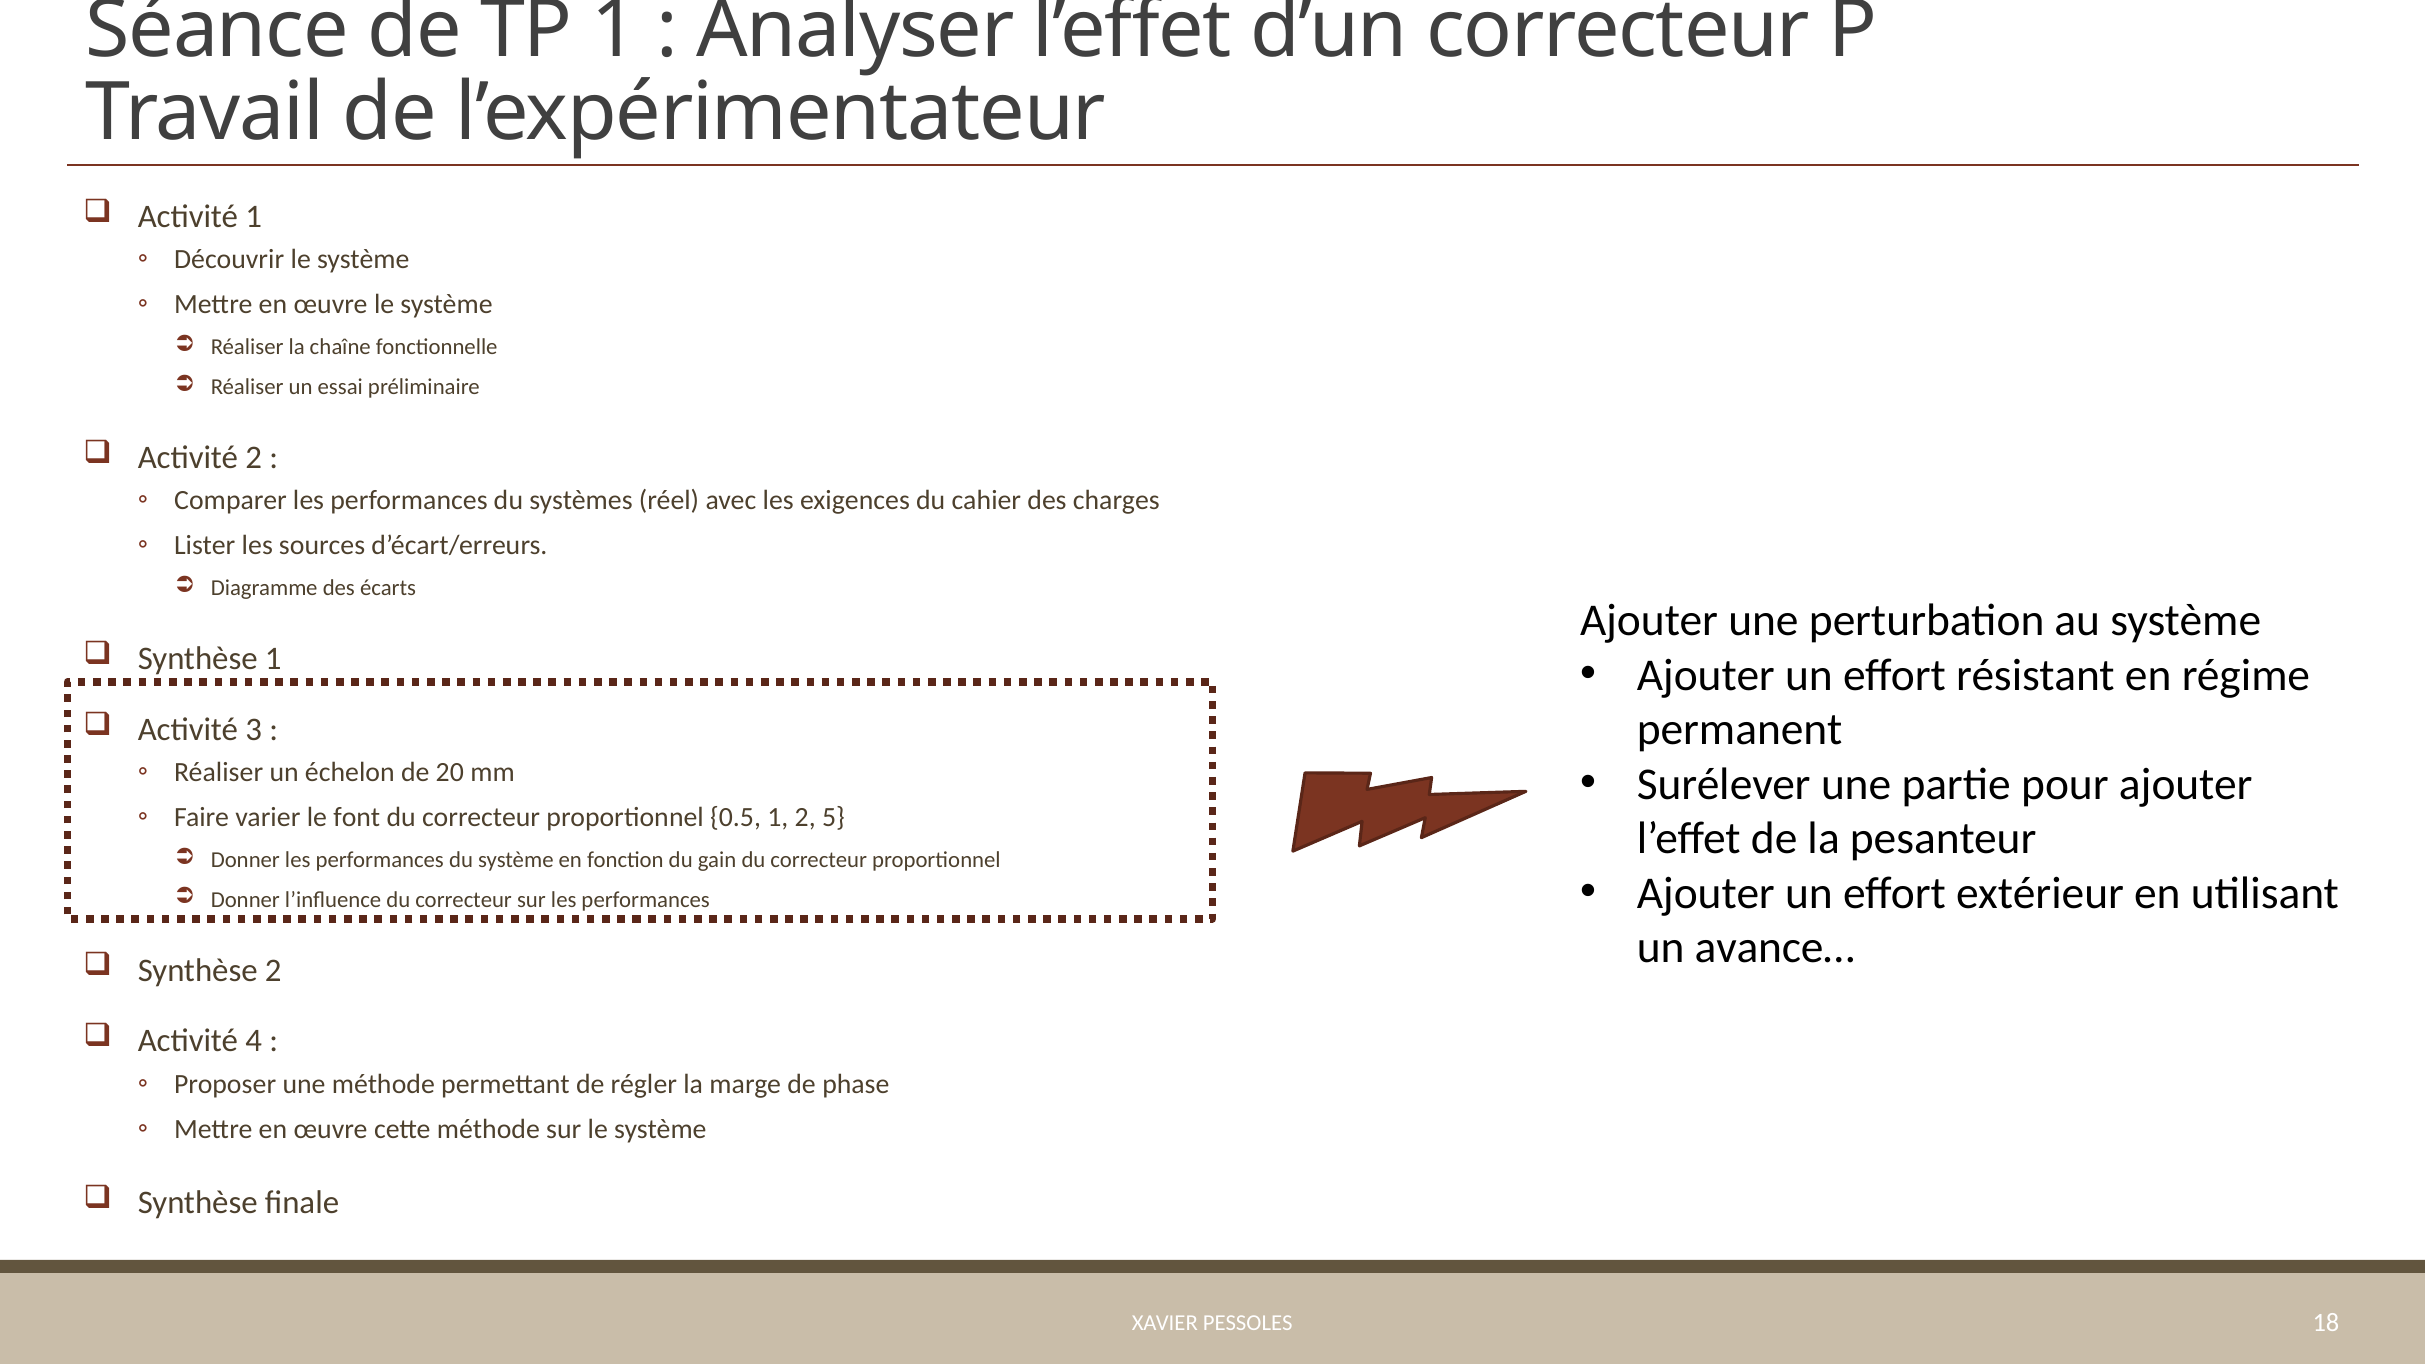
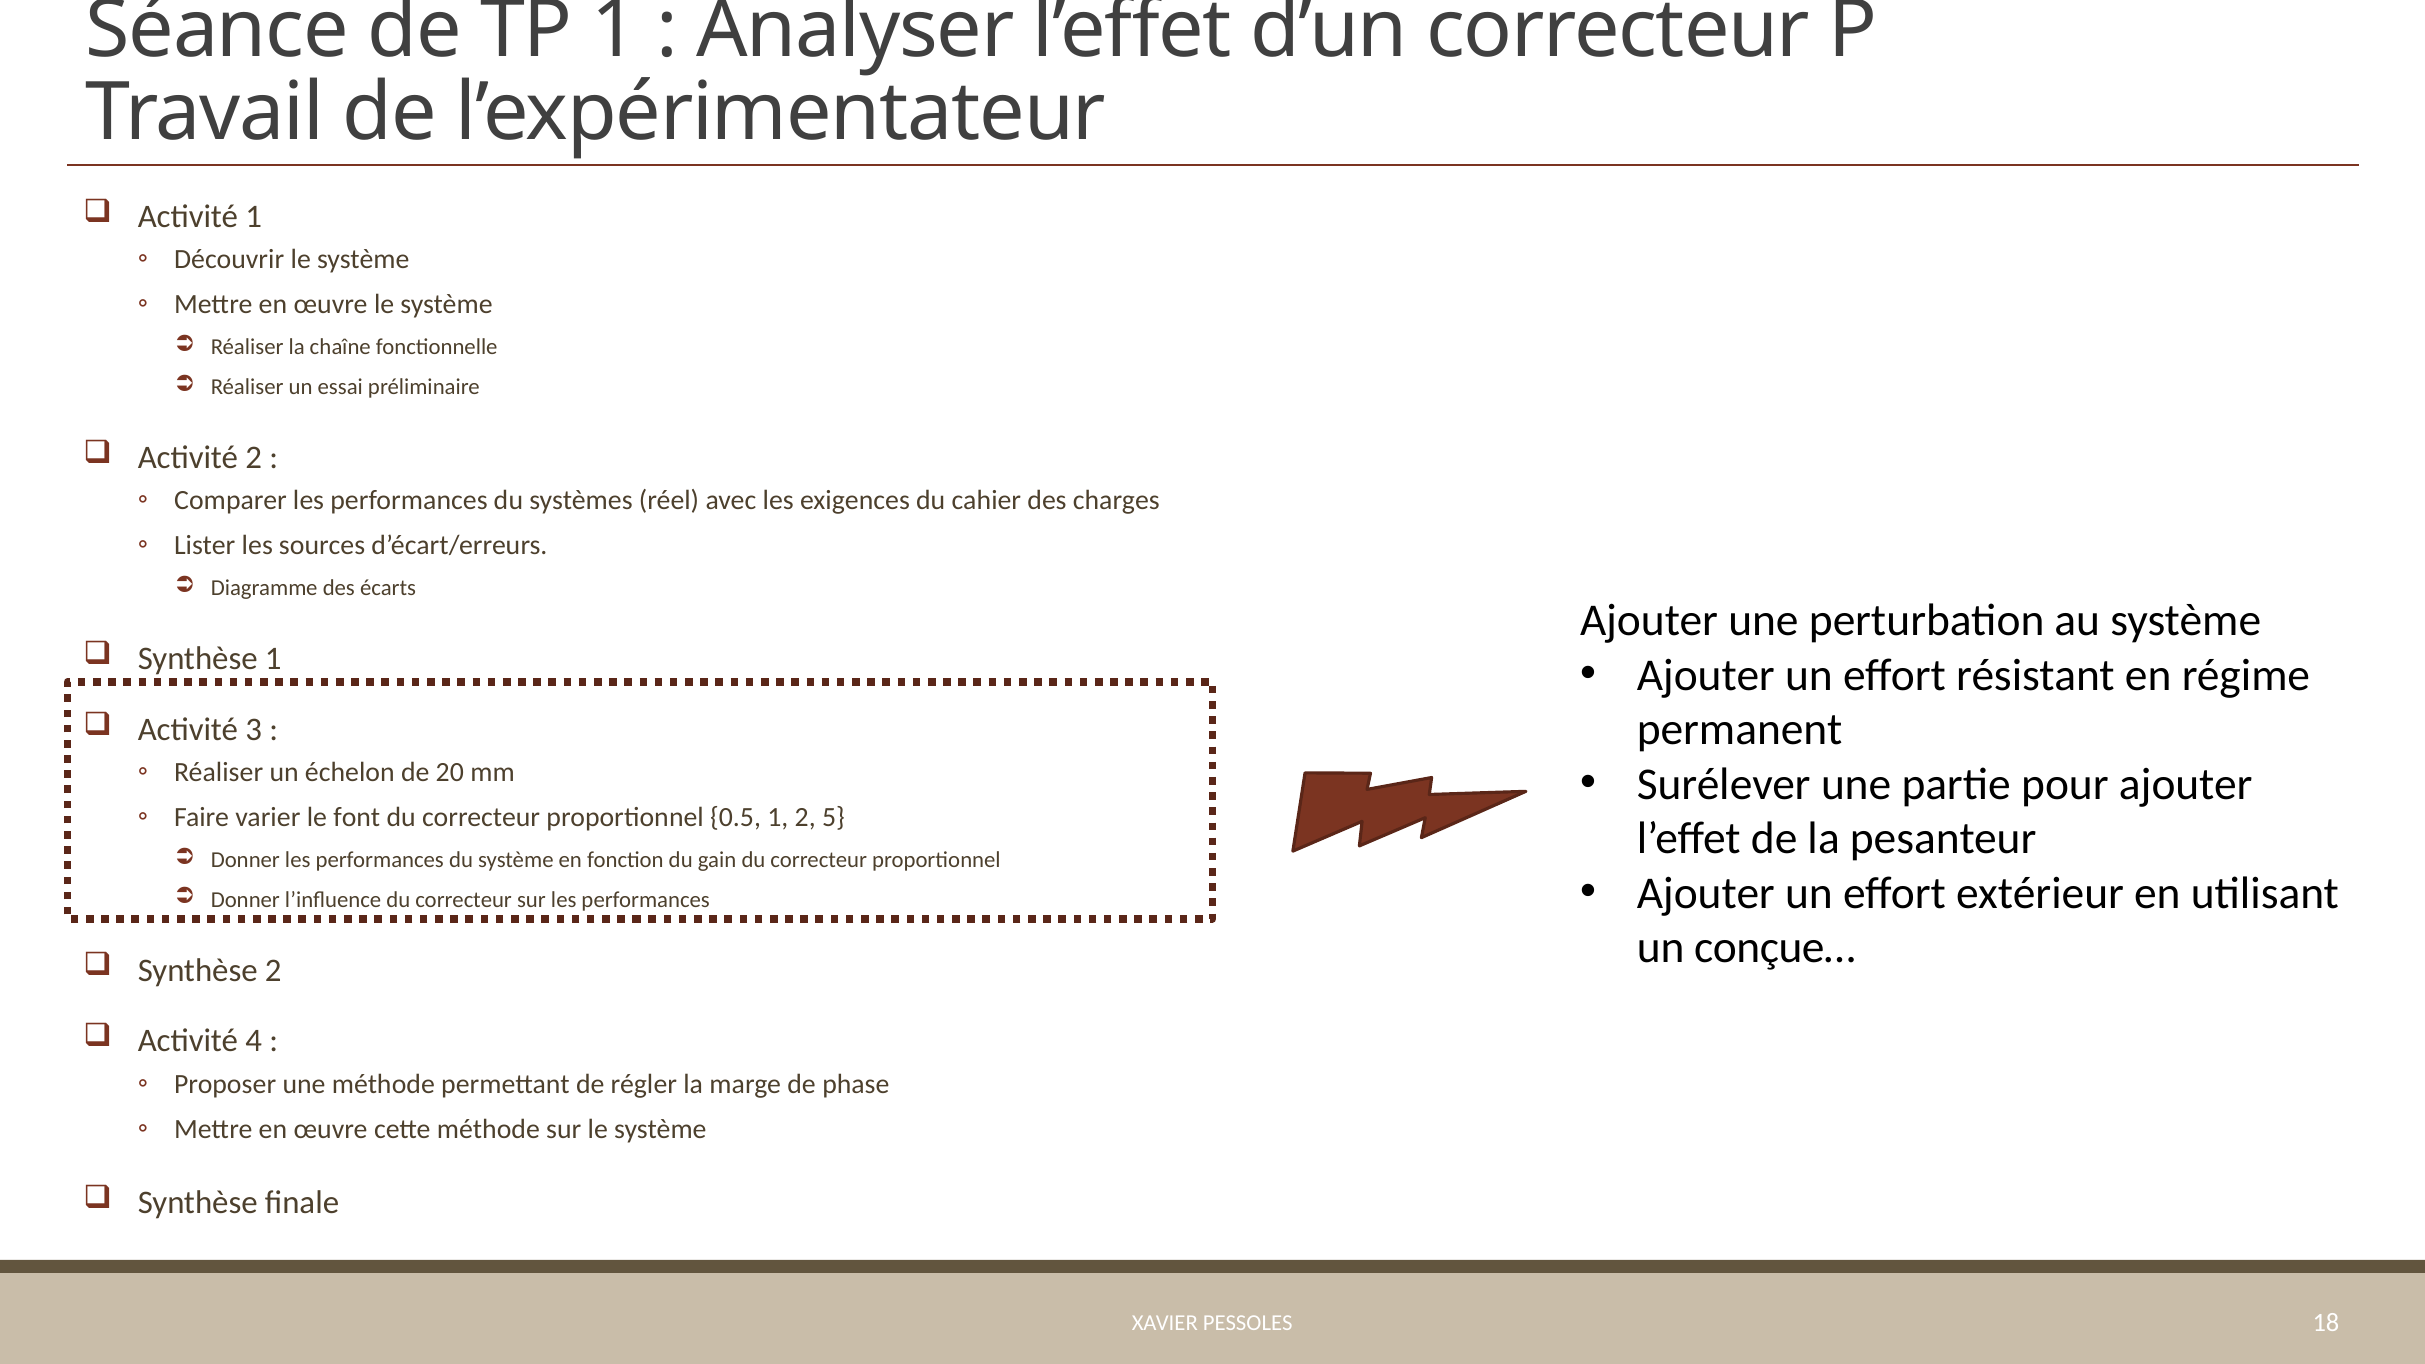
avance…: avance… -> conçue…
